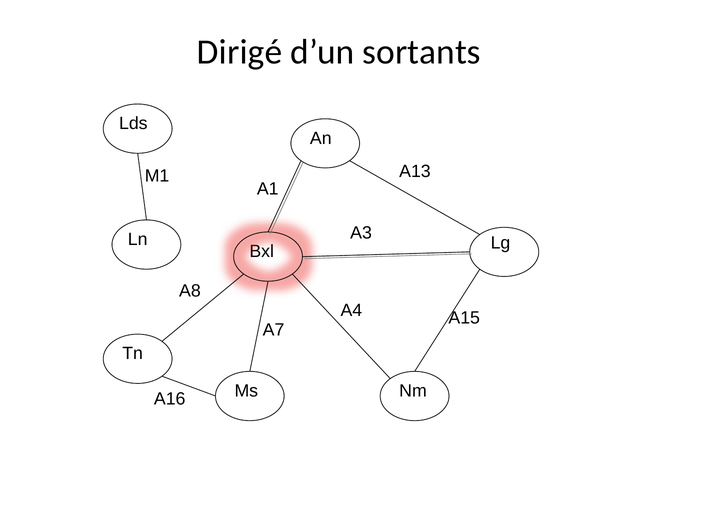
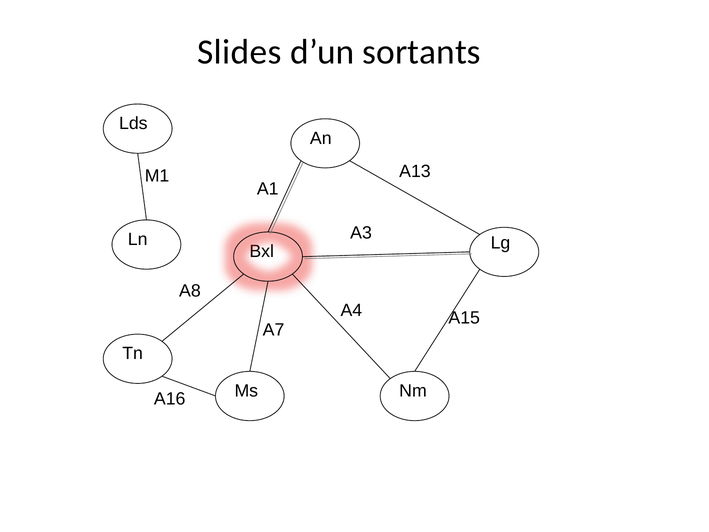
Dirigé: Dirigé -> Slides
